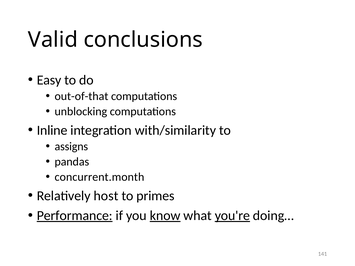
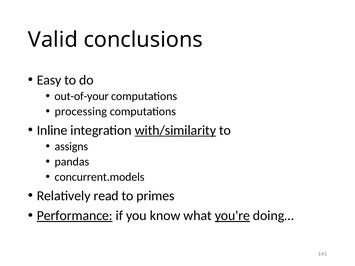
out-of-that: out-of-that -> out-of-your
unblocking: unblocking -> processing
with/similarity underline: none -> present
concurrent.month: concurrent.month -> concurrent.models
host: host -> read
know underline: present -> none
